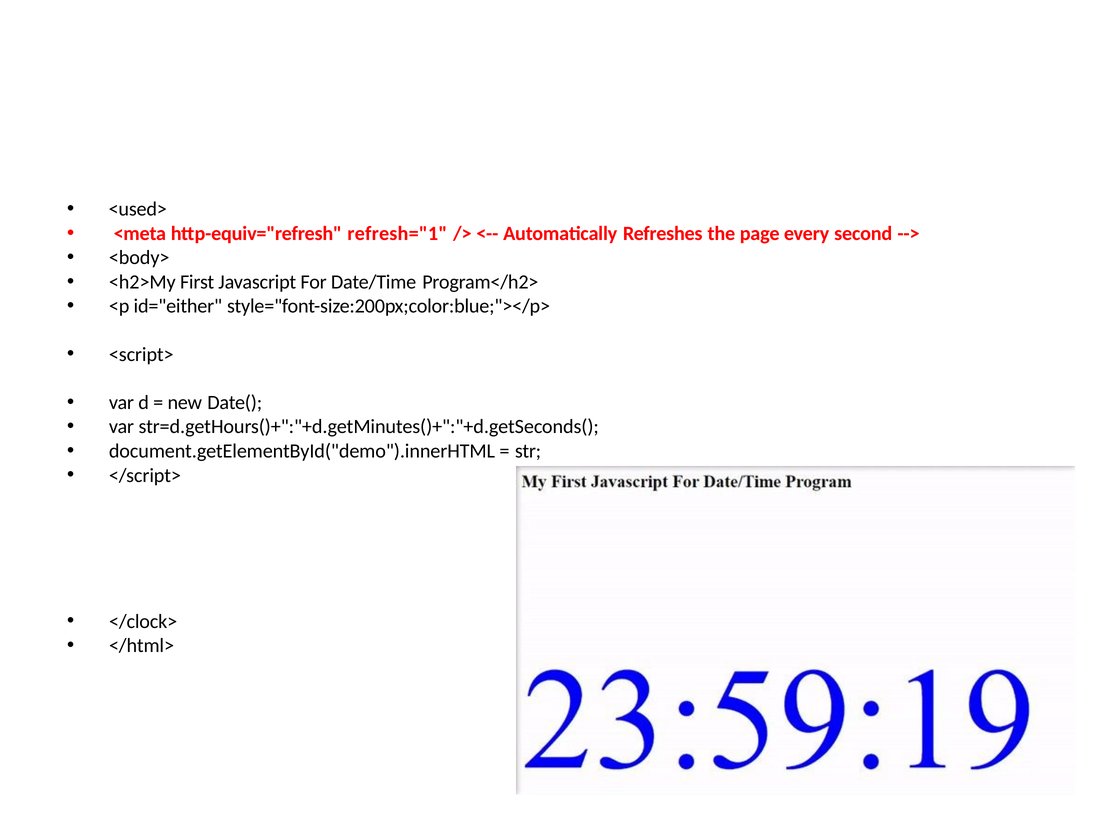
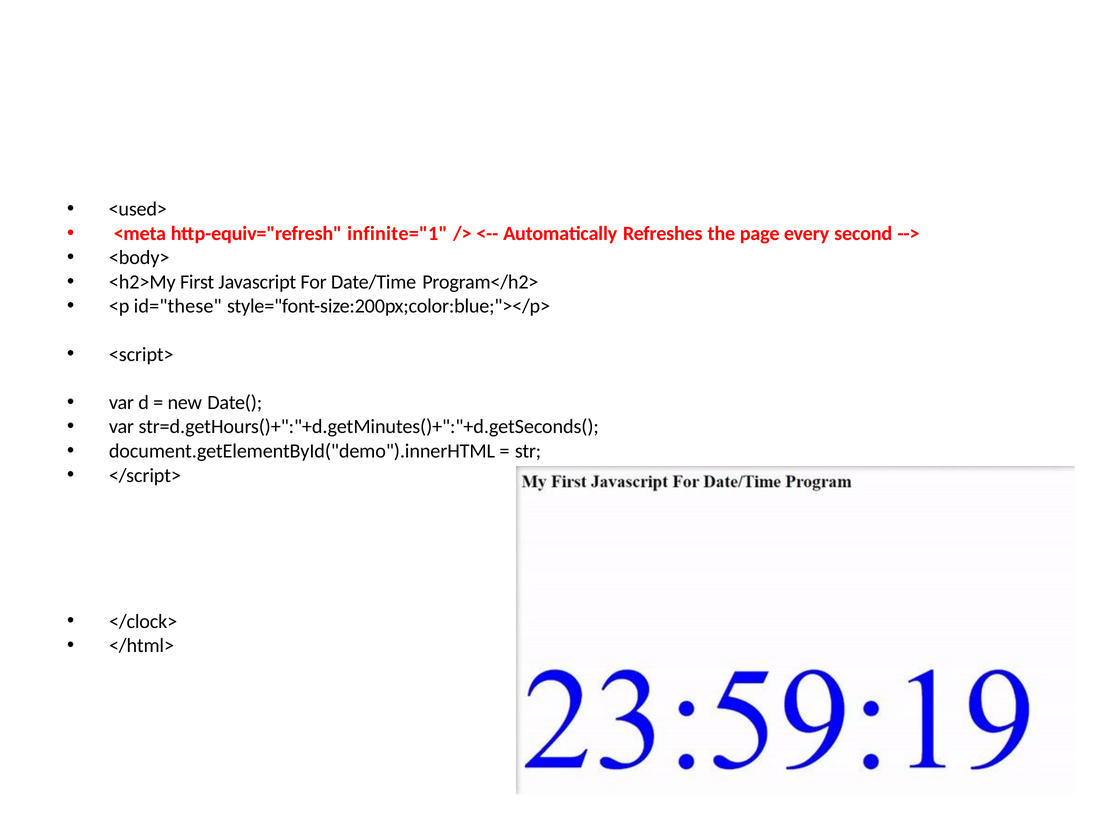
refresh="1: refresh="1 -> infinite="1
id="either: id="either -> id="these
